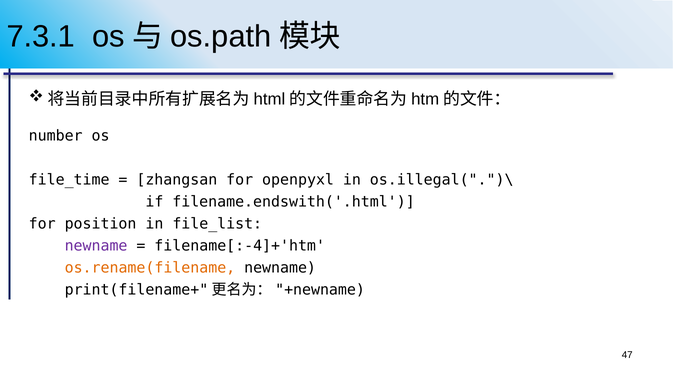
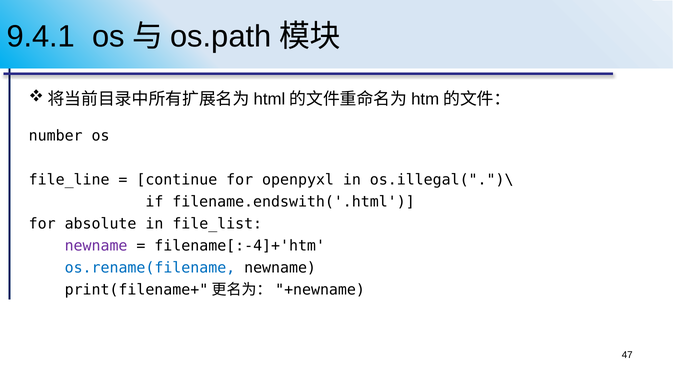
7.3.1: 7.3.1 -> 9.4.1
file_time: file_time -> file_line
zhangsan: zhangsan -> continue
position: position -> absolute
os.rename(filename colour: orange -> blue
